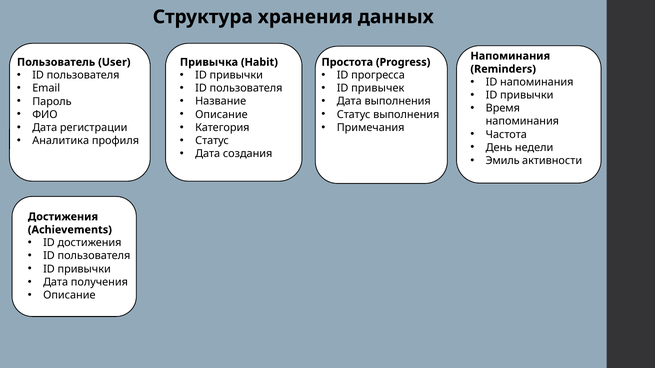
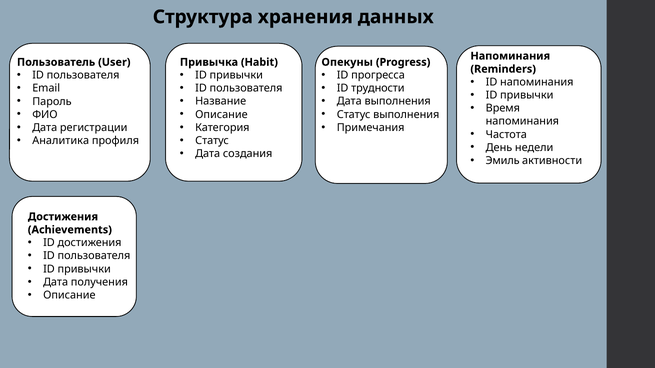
Простота: Простота -> Опекуны
привычек: привычек -> трудности
